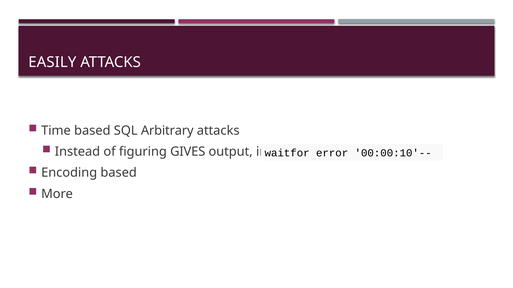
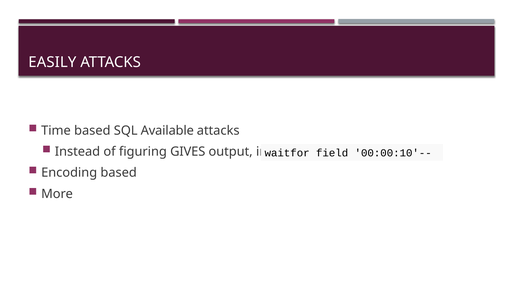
Arbitrary: Arbitrary -> Available
error: error -> field
